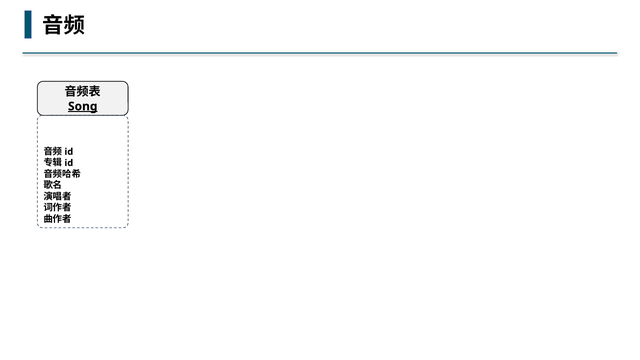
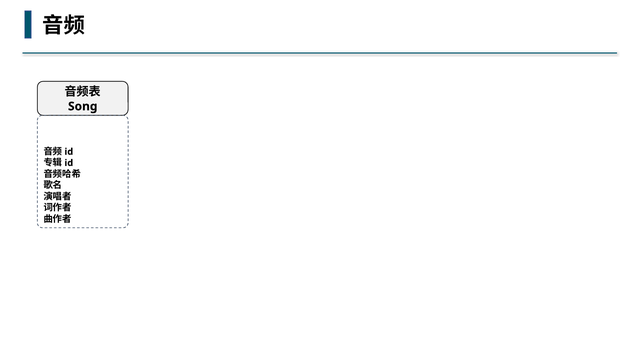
Song underline: present -> none
